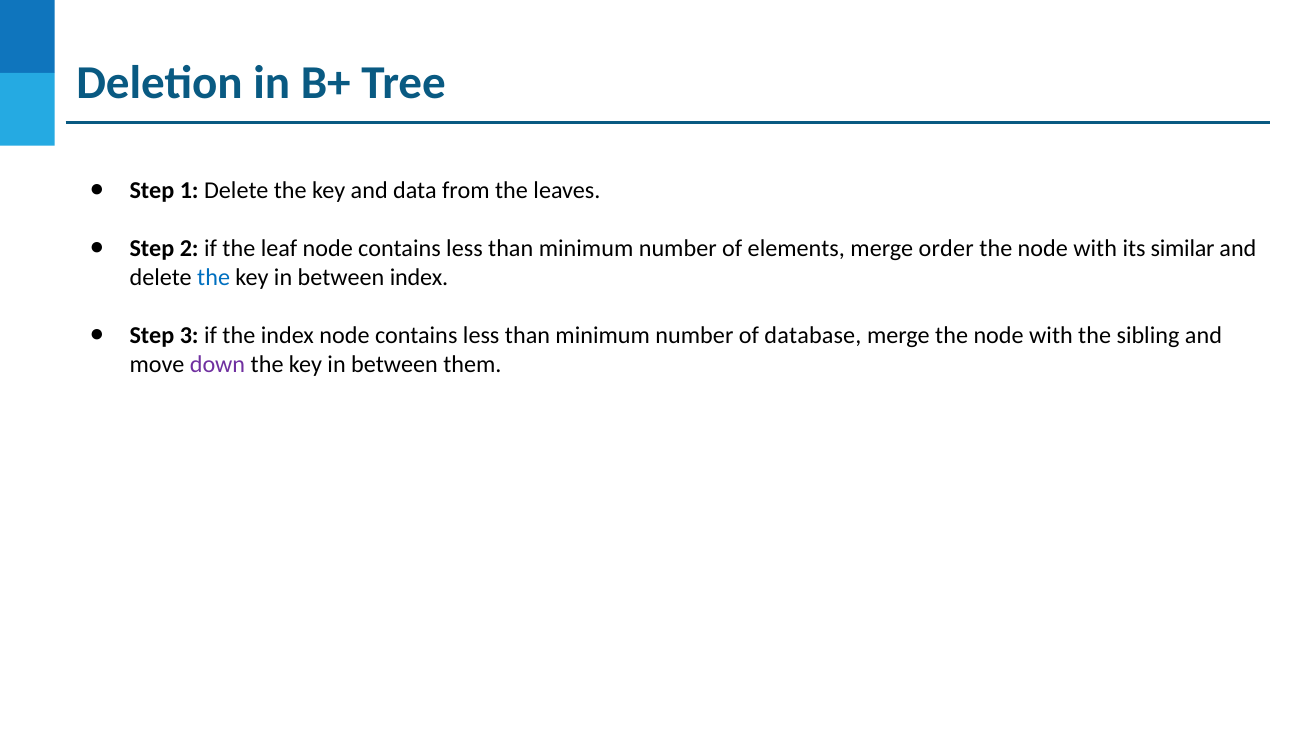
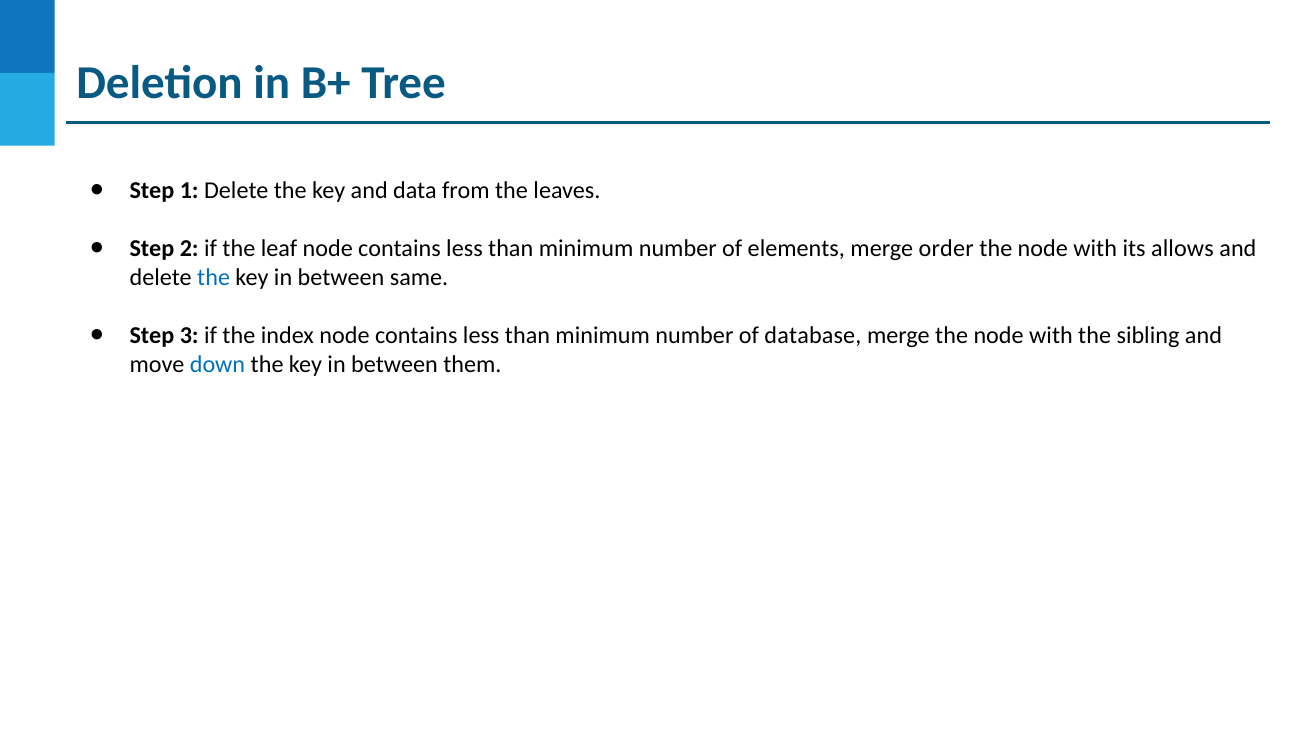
similar: similar -> allows
between index: index -> same
down colour: purple -> blue
